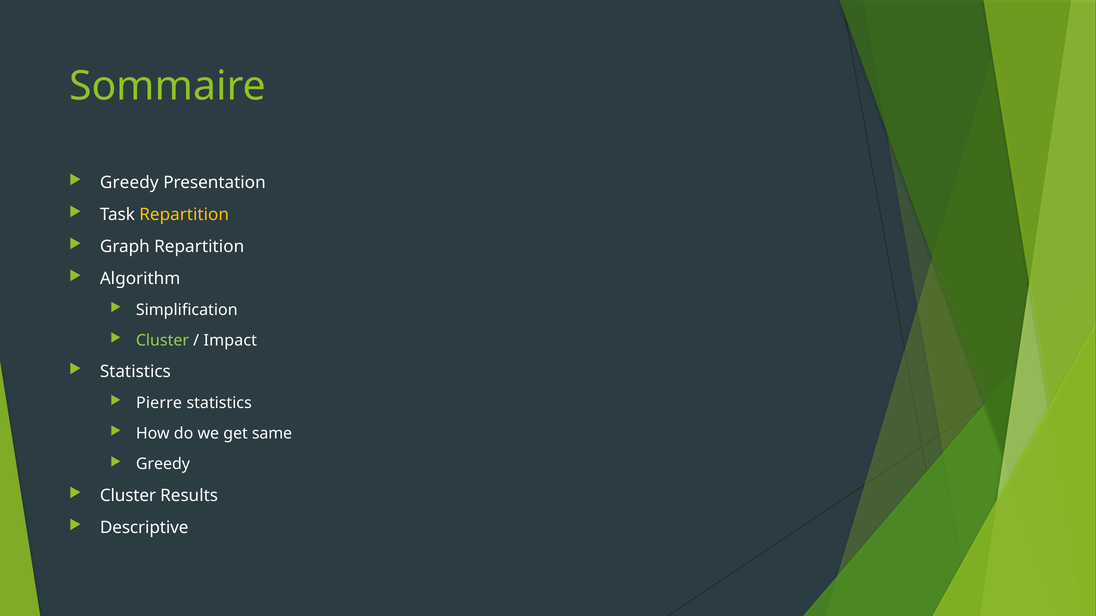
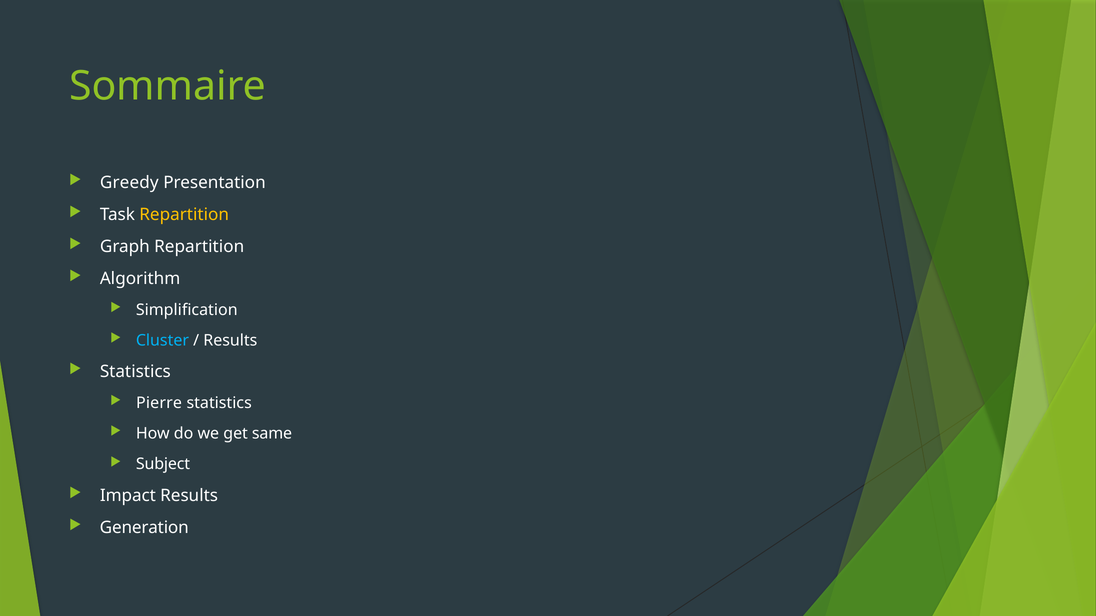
Cluster at (162, 341) colour: light green -> light blue
Impact at (230, 341): Impact -> Results
Greedy at (163, 465): Greedy -> Subject
Cluster at (128, 496): Cluster -> Impact
Descriptive: Descriptive -> Generation
